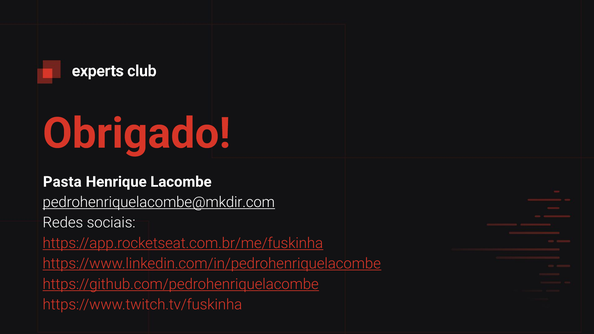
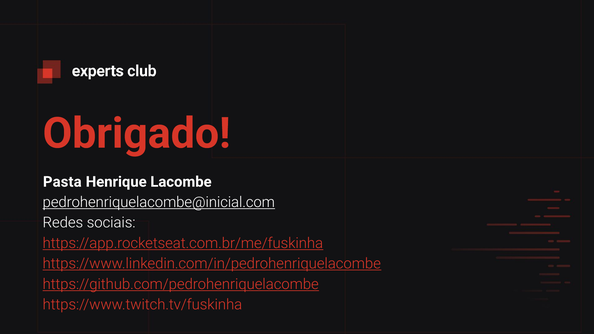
pedrohenriquelacombe@mkdir.com: pedrohenriquelacombe@mkdir.com -> pedrohenriquelacombe@inicial.com
